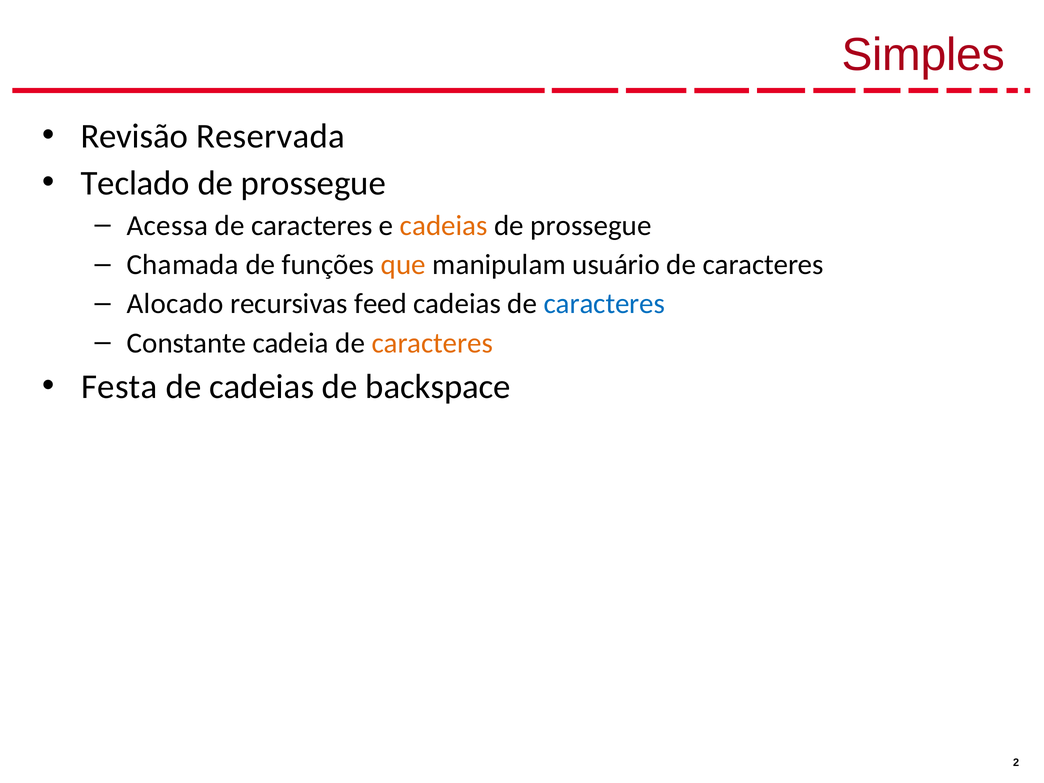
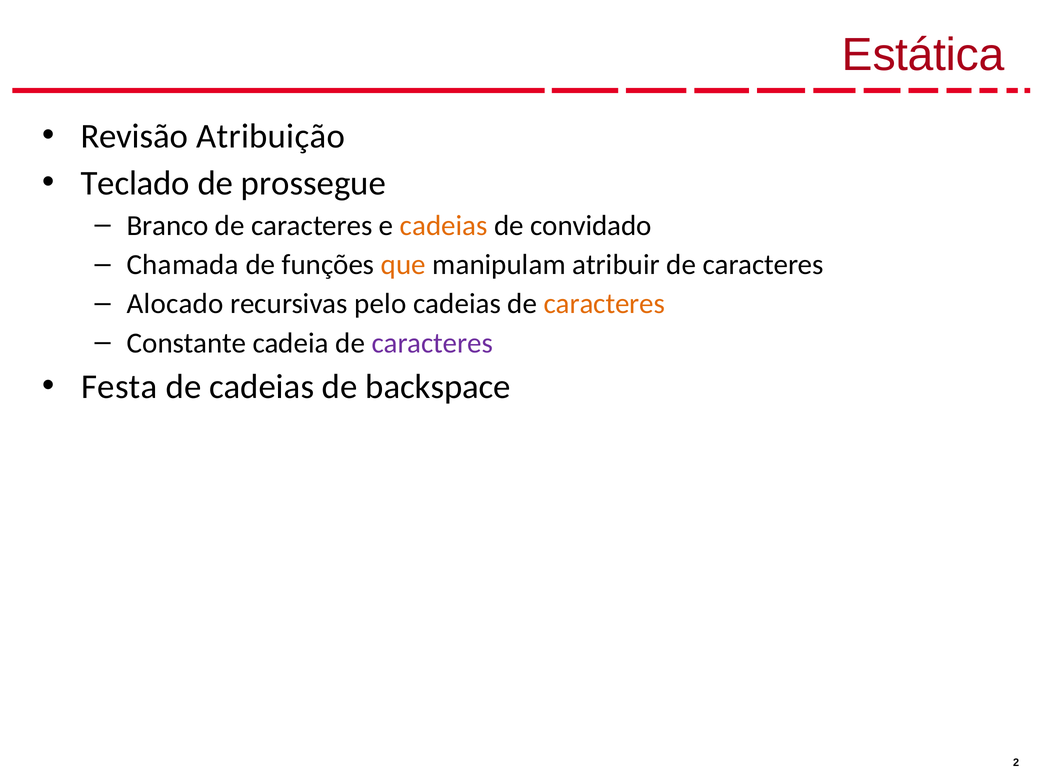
Simples: Simples -> Estática
Reservada: Reservada -> Atribuição
Acessa: Acessa -> Branco
prossegue at (591, 225): prossegue -> convidado
usuário: usuário -> atribuir
feed: feed -> pelo
caracteres at (604, 304) colour: blue -> orange
caracteres at (432, 343) colour: orange -> purple
